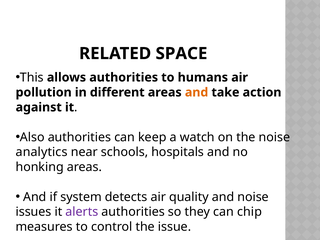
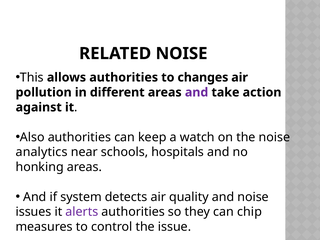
RELATED SPACE: SPACE -> NOISE
humans: humans -> changes
and at (197, 92) colour: orange -> purple
